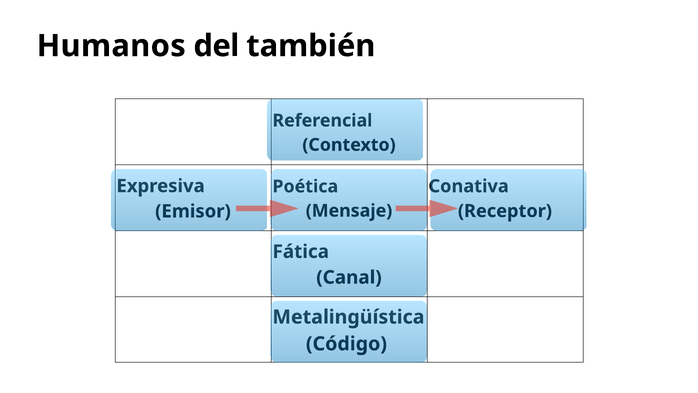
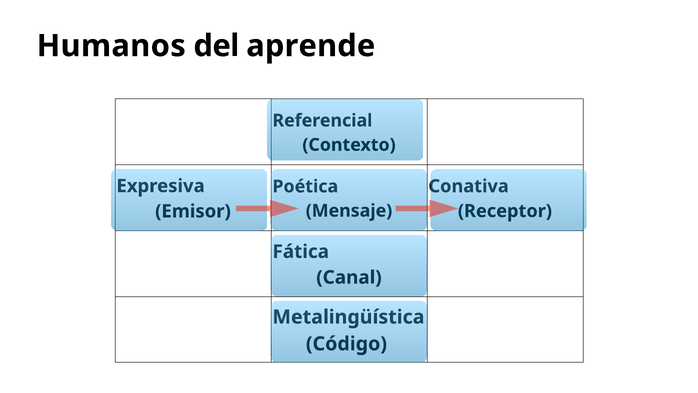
también: también -> aprende
